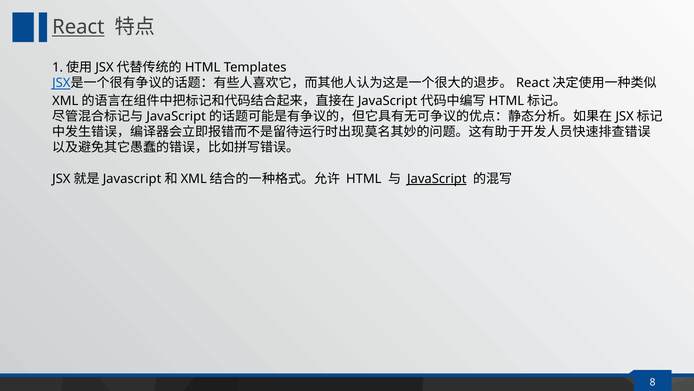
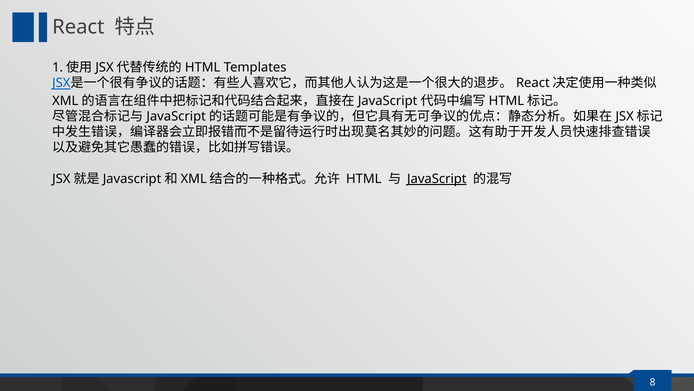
React underline: present -> none
